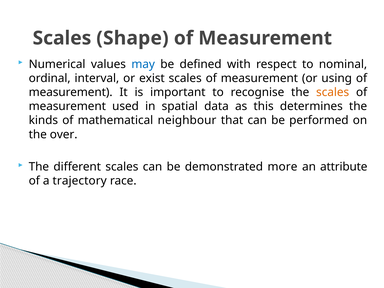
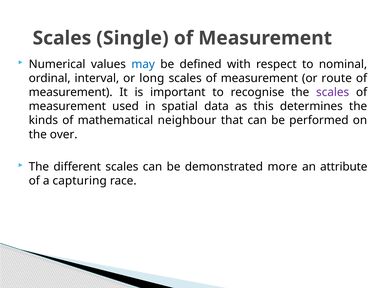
Shape: Shape -> Single
exist: exist -> long
using: using -> route
scales at (333, 92) colour: orange -> purple
trajectory: trajectory -> capturing
